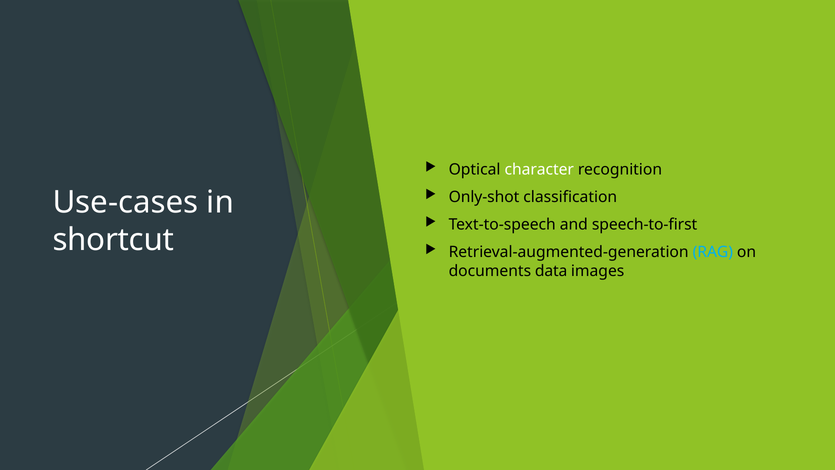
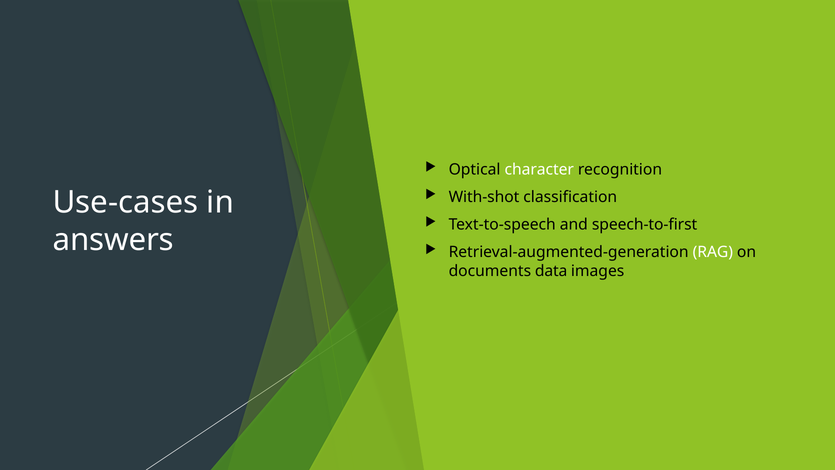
Only-shot: Only-shot -> With-shot
shortcut: shortcut -> answers
RAG colour: light blue -> white
